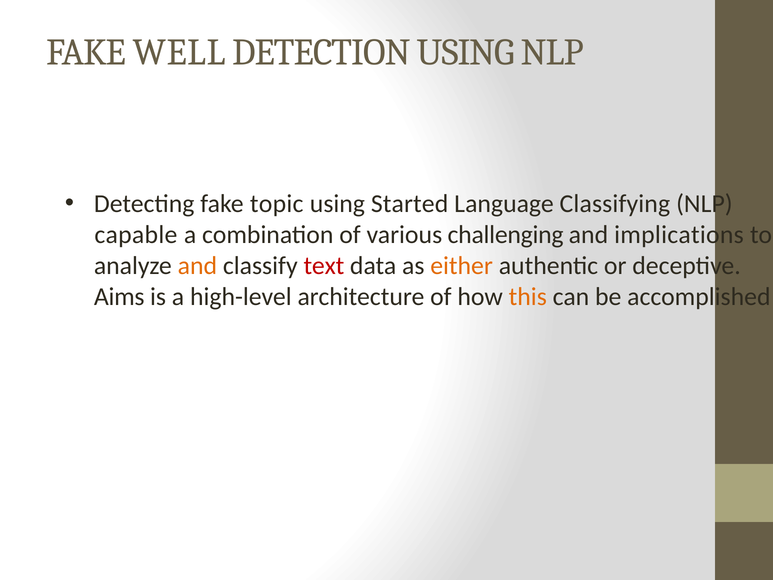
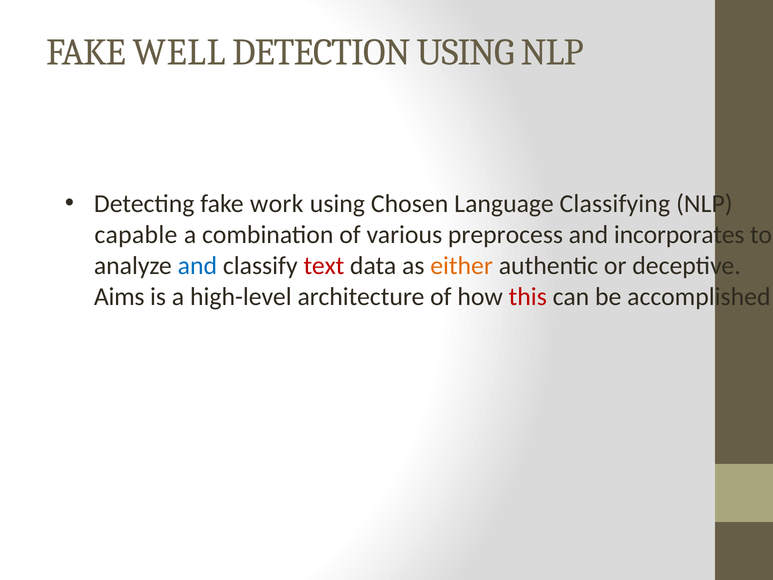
topic: topic -> work
Started: Started -> Chosen
challenging: challenging -> preprocess
implications: implications -> incorporates
and at (197, 266) colour: orange -> blue
this colour: orange -> red
